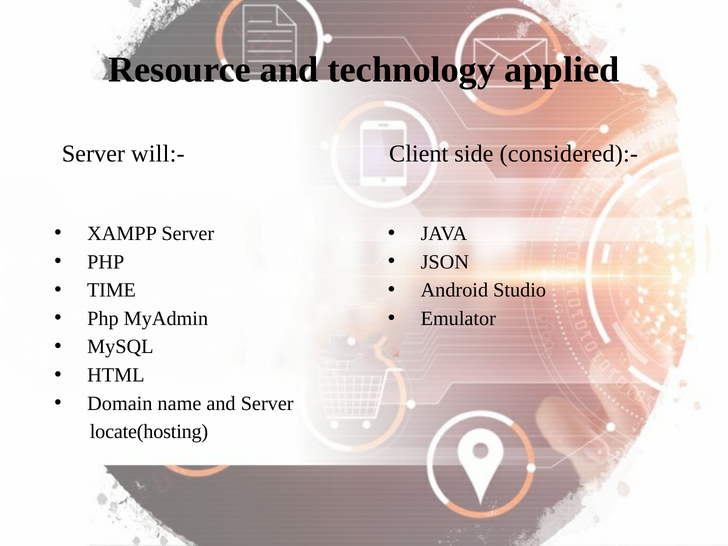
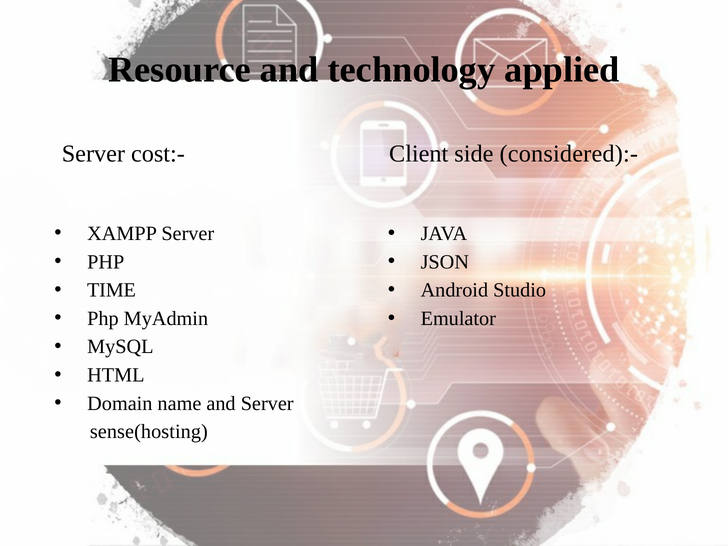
will:-: will:- -> cost:-
locate(hosting: locate(hosting -> sense(hosting
